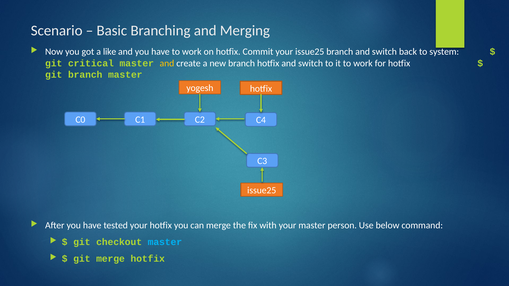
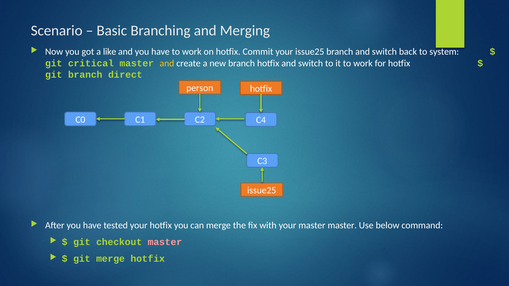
branch master: master -> direct
yogesh: yogesh -> person
master person: person -> master
master at (165, 242) colour: light blue -> pink
